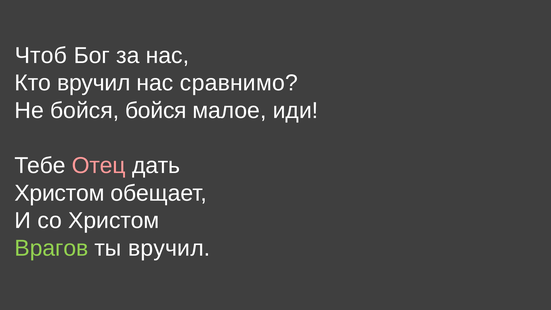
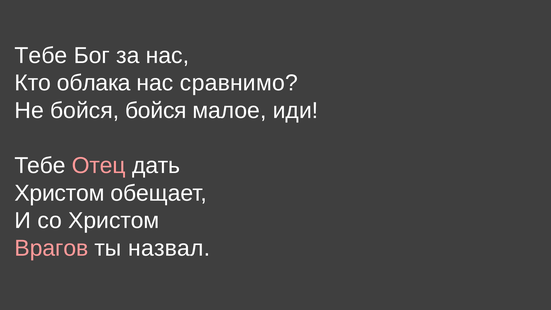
Чтоб at (41, 55): Чтоб -> Тебе
Кто вручил: вручил -> облака
Врагов colour: light green -> pink
ты вручил: вручил -> назвал
